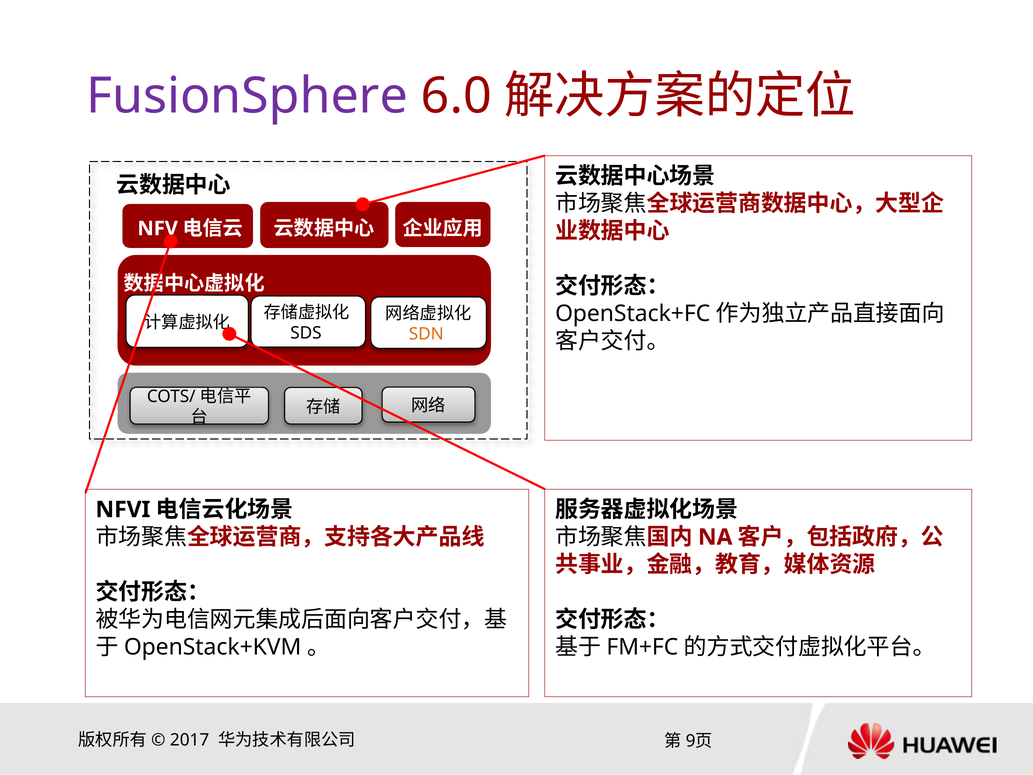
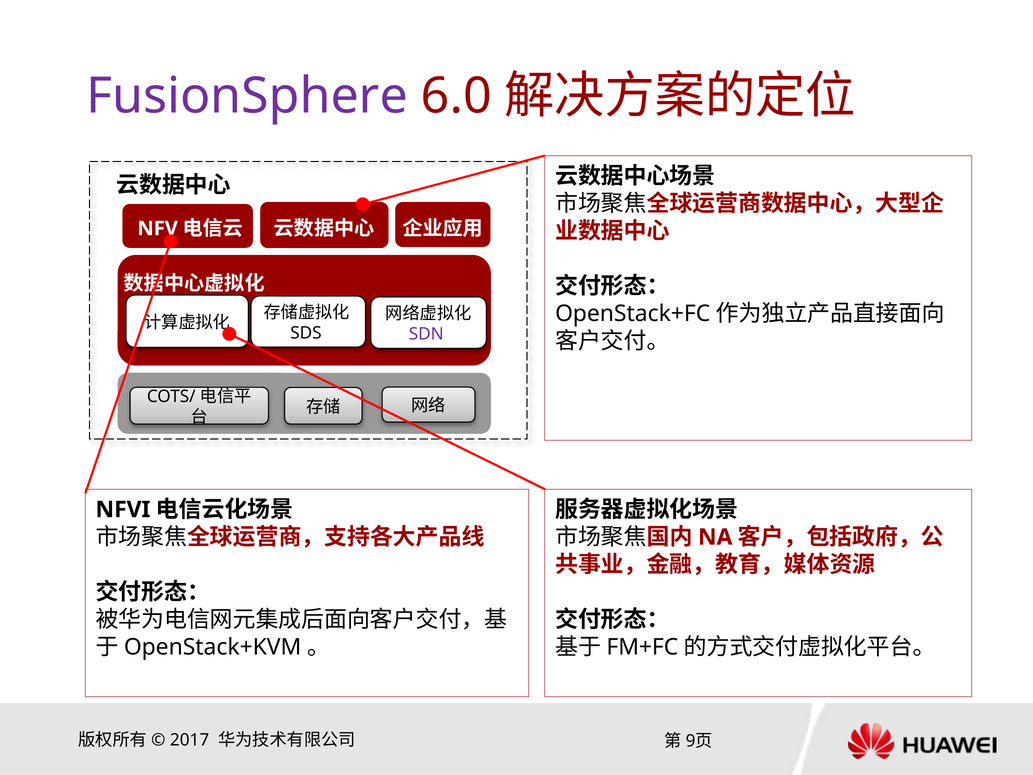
SDN colour: orange -> purple
